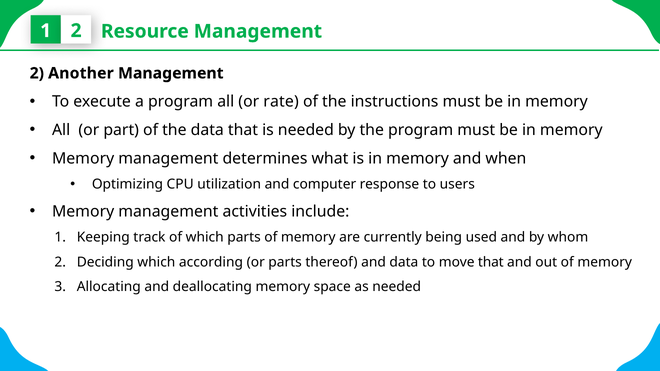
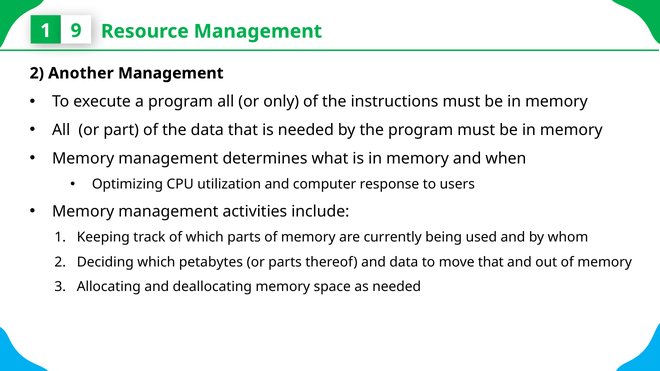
2 at (76, 31): 2 -> 9
rate: rate -> only
according: according -> petabytes
